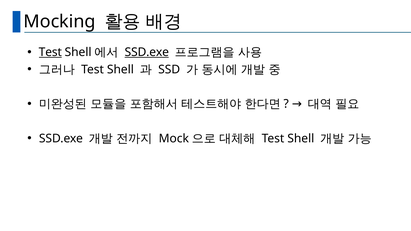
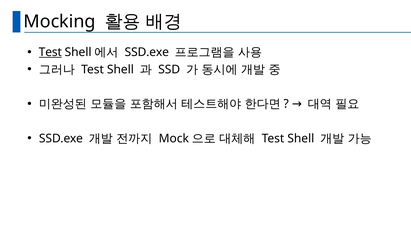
SSD.exe at (147, 52) underline: present -> none
